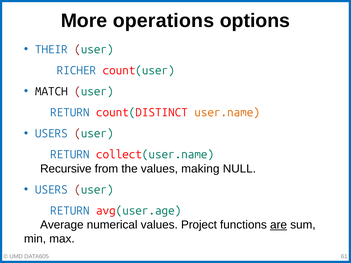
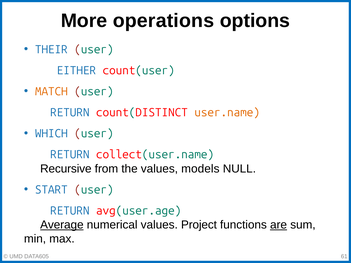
RICHER: RICHER -> EITHER
MATCH colour: black -> orange
USERS at (51, 134): USERS -> WHICH
making: making -> models
USERS at (51, 190): USERS -> START
Average underline: none -> present
